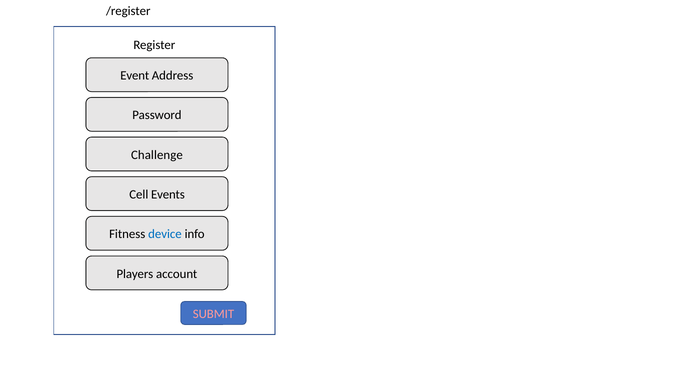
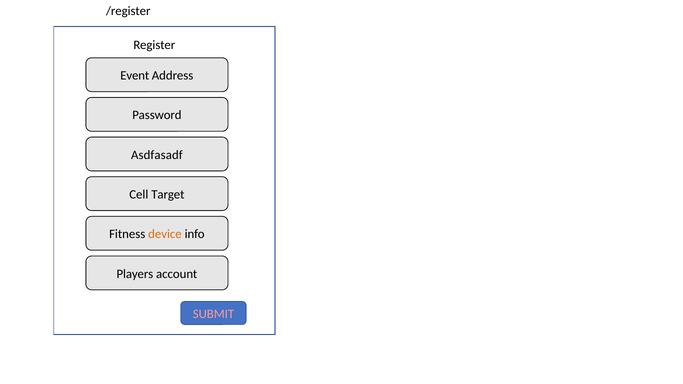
Challenge: Challenge -> Asdfasadf
Events: Events -> Target
device colour: blue -> orange
